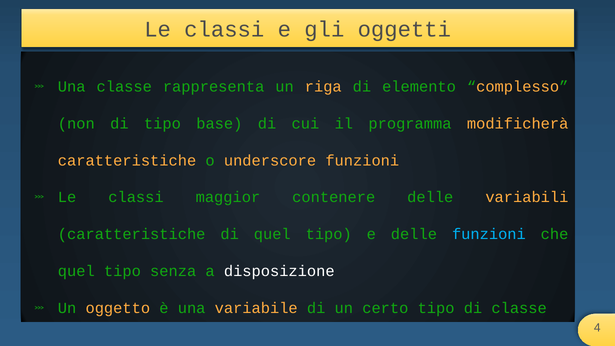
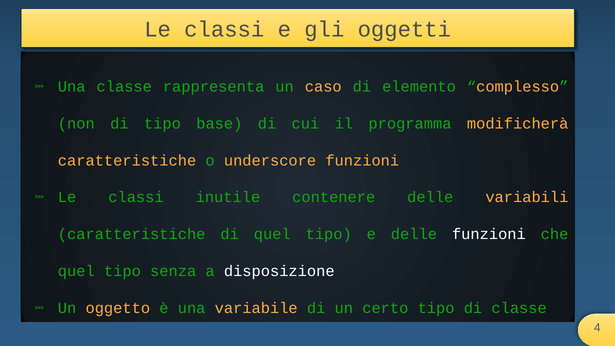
riga: riga -> caso
maggior: maggior -> inutile
funzioni at (489, 234) colour: light blue -> white
